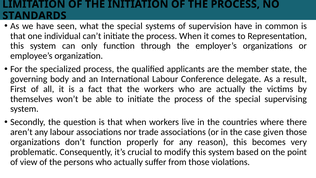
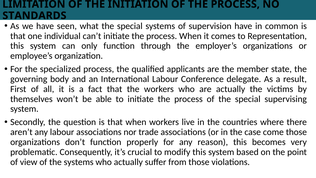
given: given -> come
the persons: persons -> systems
